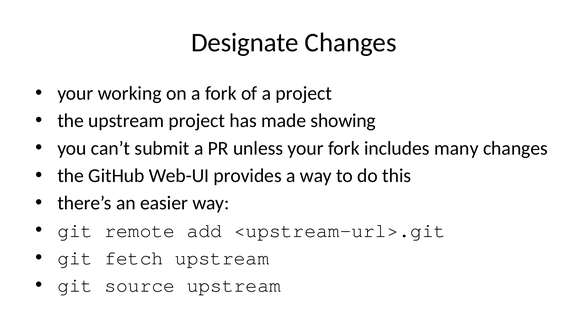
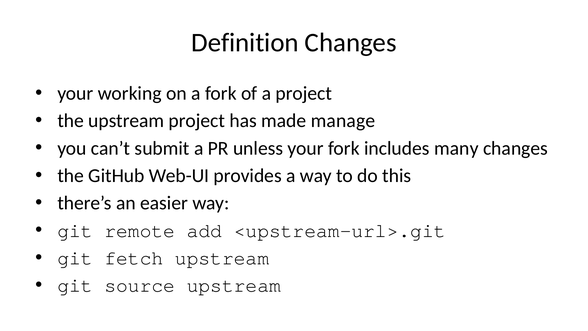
Designate: Designate -> Definition
showing: showing -> manage
